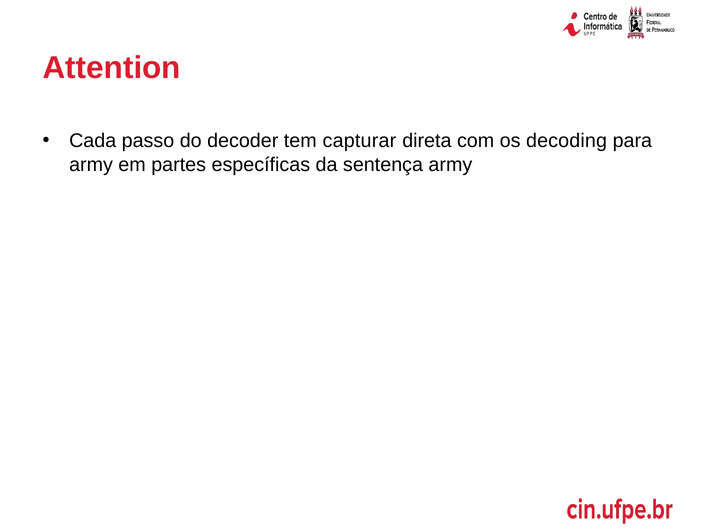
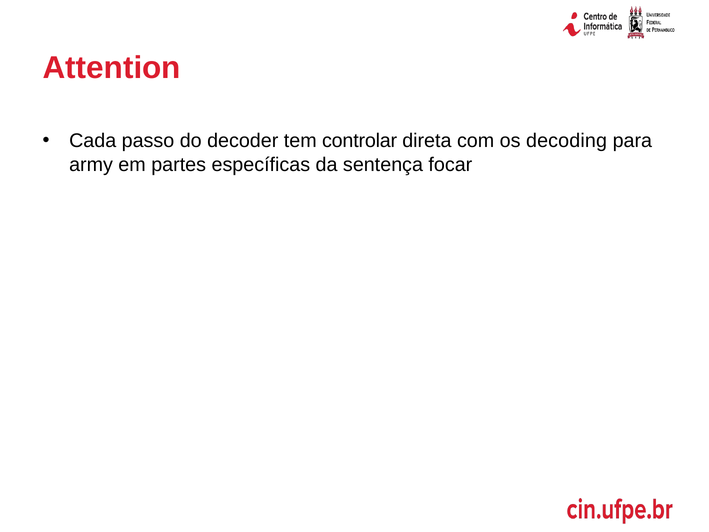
capturar: capturar -> controlar
sentença army: army -> focar
